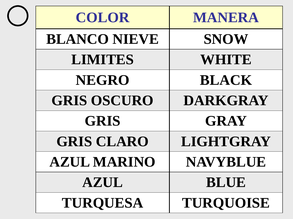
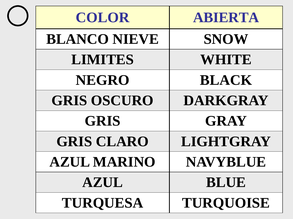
MANERA: MANERA -> ABIERTA
